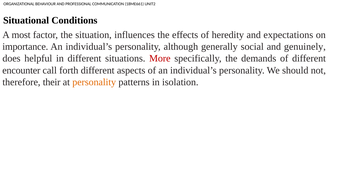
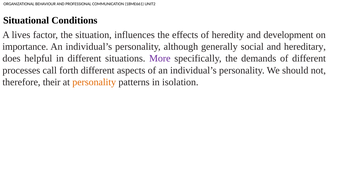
most: most -> lives
expectations: expectations -> development
genuinely: genuinely -> hereditary
More colour: red -> purple
encounter: encounter -> processes
